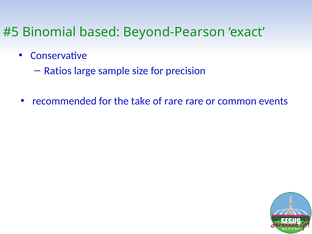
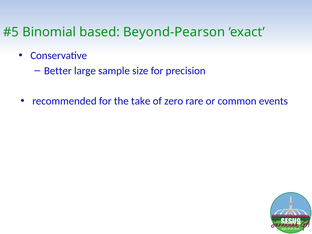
Ratios: Ratios -> Better
of rare: rare -> zero
